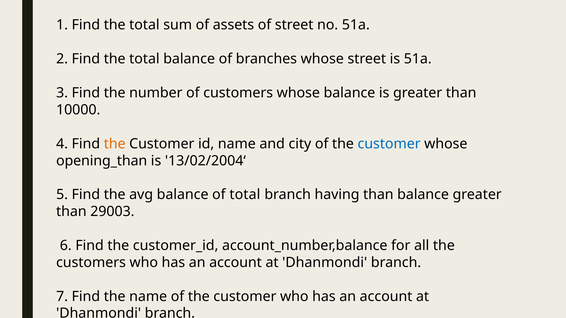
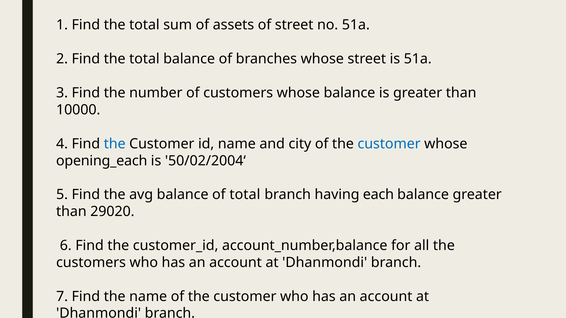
the at (115, 144) colour: orange -> blue
opening_than: opening_than -> opening_each
13/02/2004‘: 13/02/2004‘ -> 50/02/2004‘
having than: than -> each
29003: 29003 -> 29020
